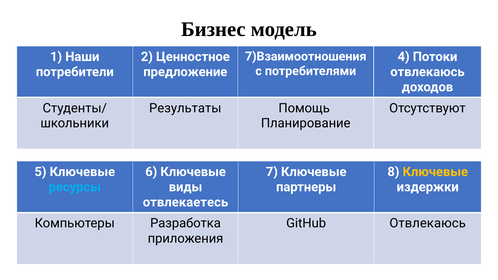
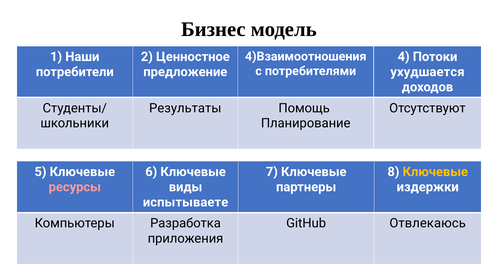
7)Взаимоотношения: 7)Взаимоотношения -> 4)Взаимоотношения
отвлекаюсь at (427, 72): отвлекаюсь -> ухудшается
ресурсы colour: light blue -> pink
отвлекаетесь: отвлекаетесь -> испытываете
